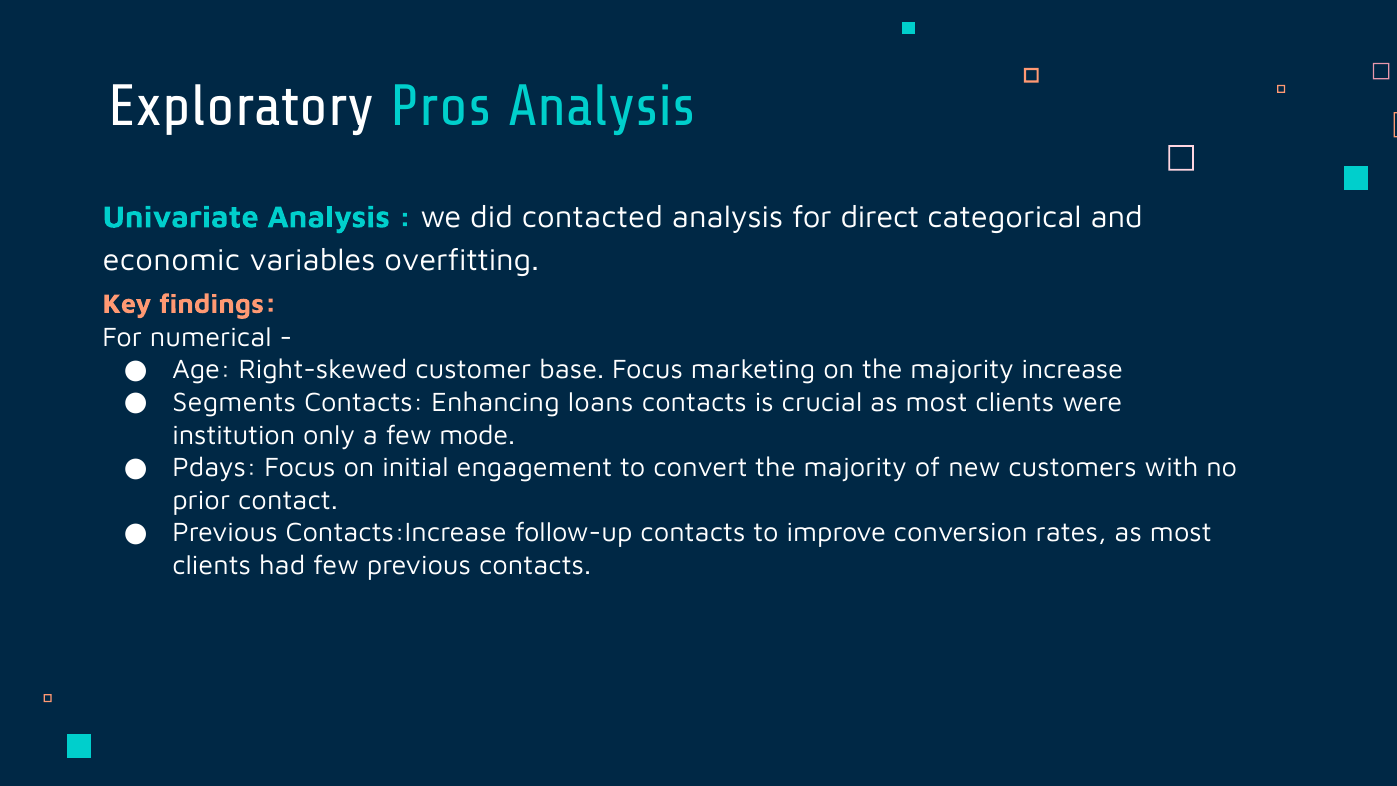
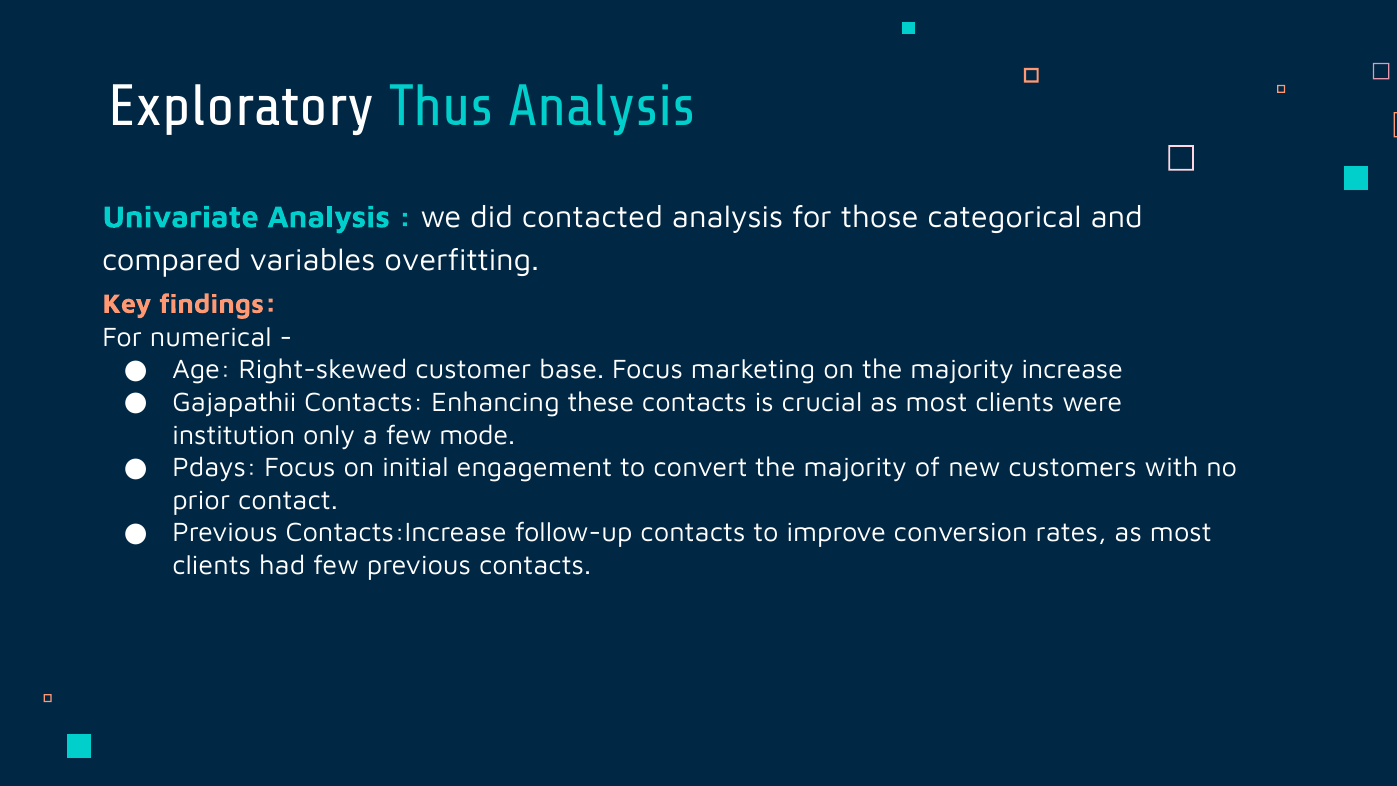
Pros: Pros -> Thus
direct: direct -> those
economic: economic -> compared
Segments: Segments -> Gajapathii
loans: loans -> these
